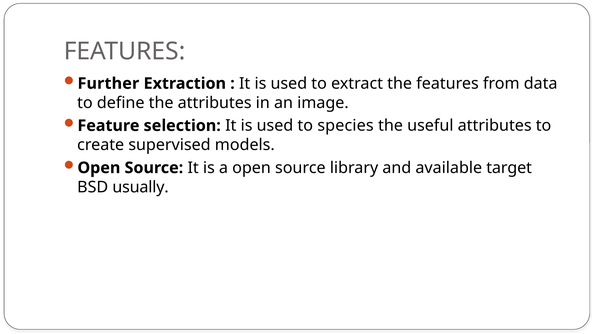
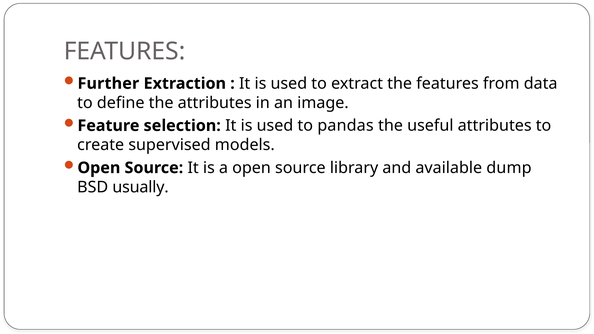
species: species -> pandas
target: target -> dump
